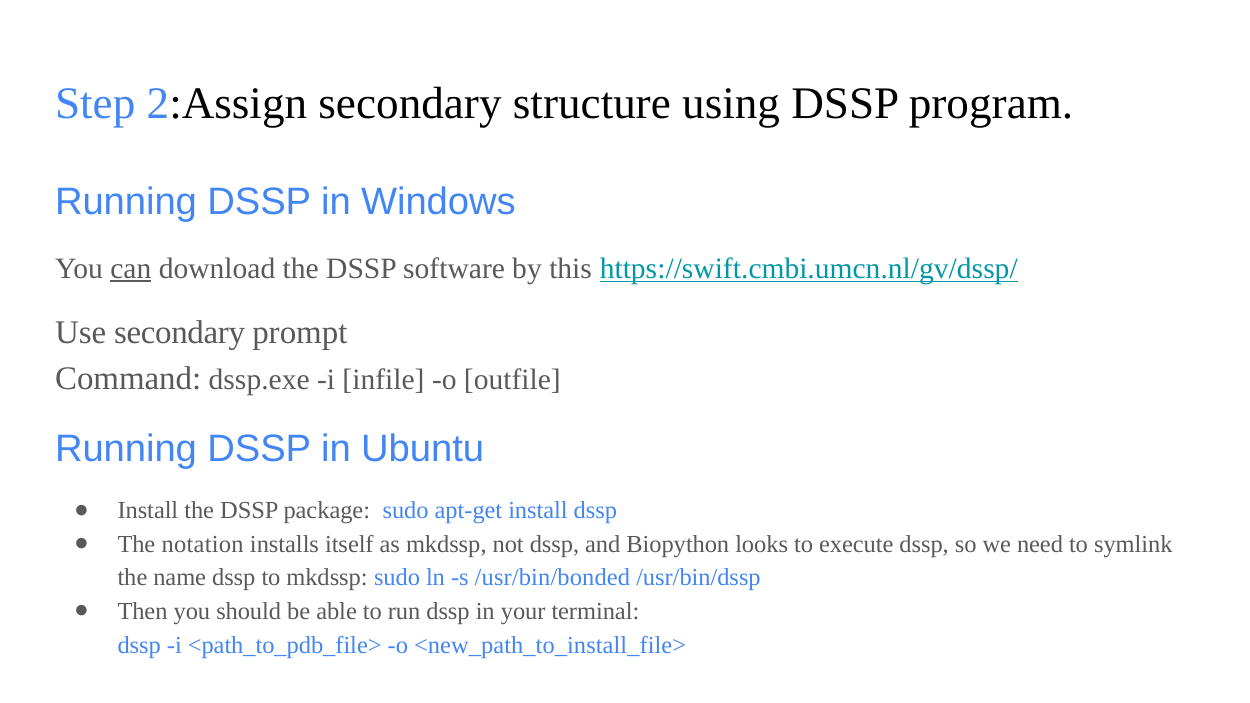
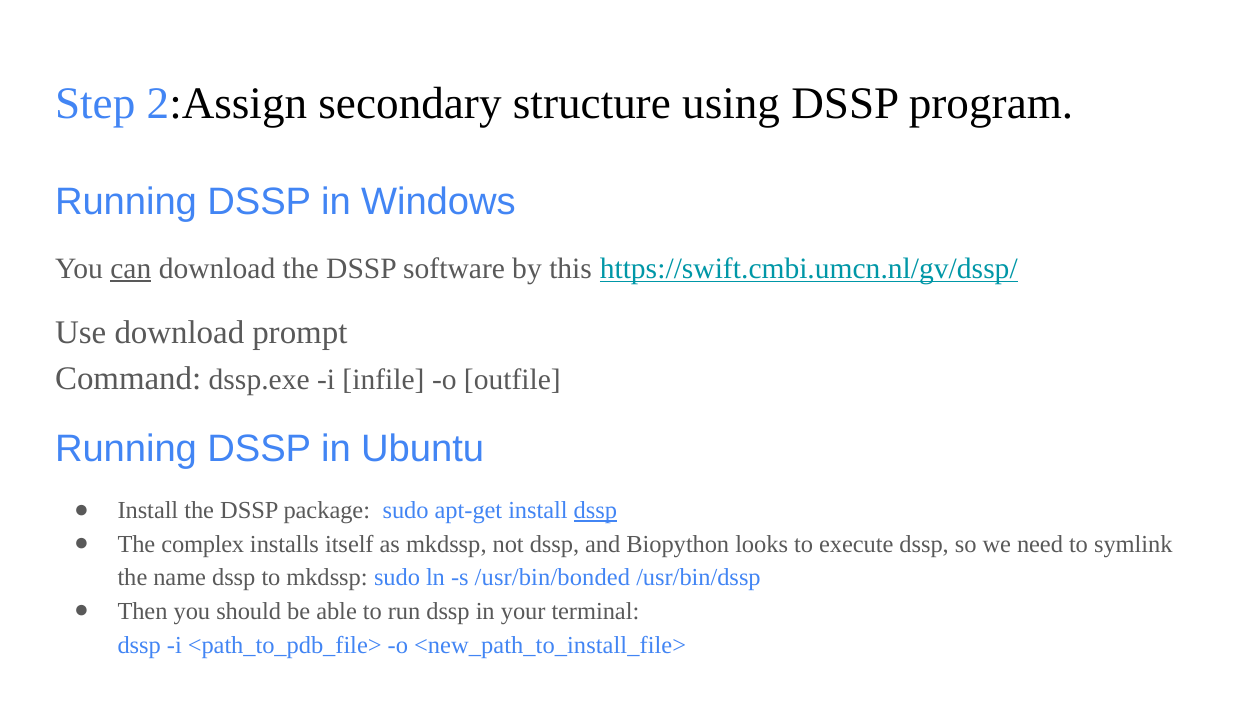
Use secondary: secondary -> download
dssp at (595, 511) underline: none -> present
notation: notation -> complex
